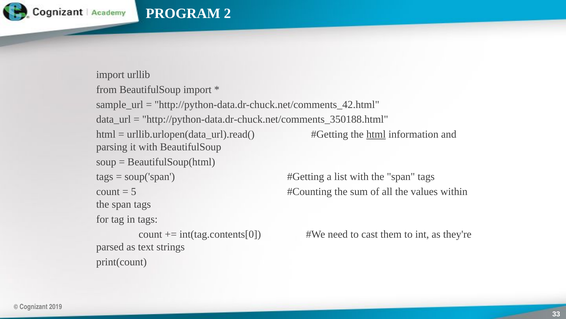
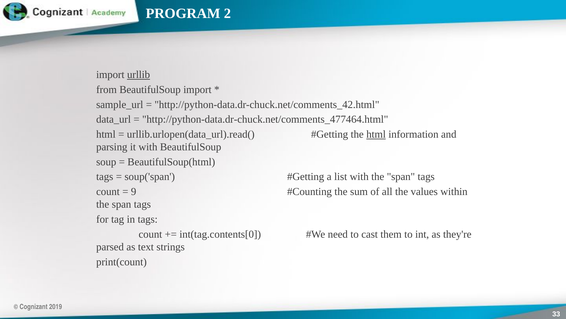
urllib underline: none -> present
http://python-data.dr-chuck.net/comments_350188.html: http://python-data.dr-chuck.net/comments_350188.html -> http://python-data.dr-chuck.net/comments_477464.html
5: 5 -> 9
